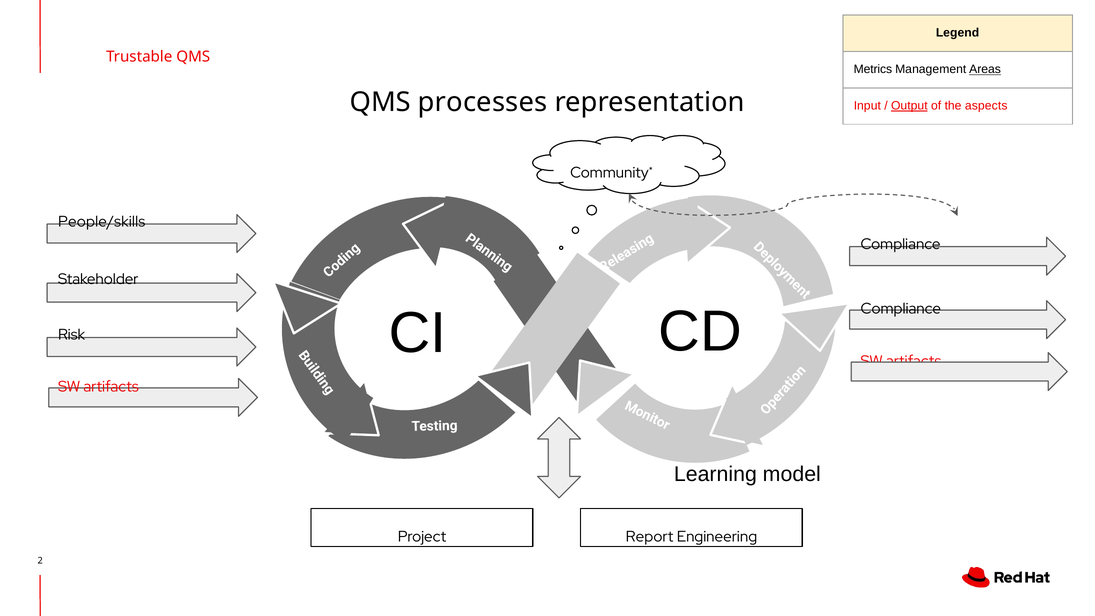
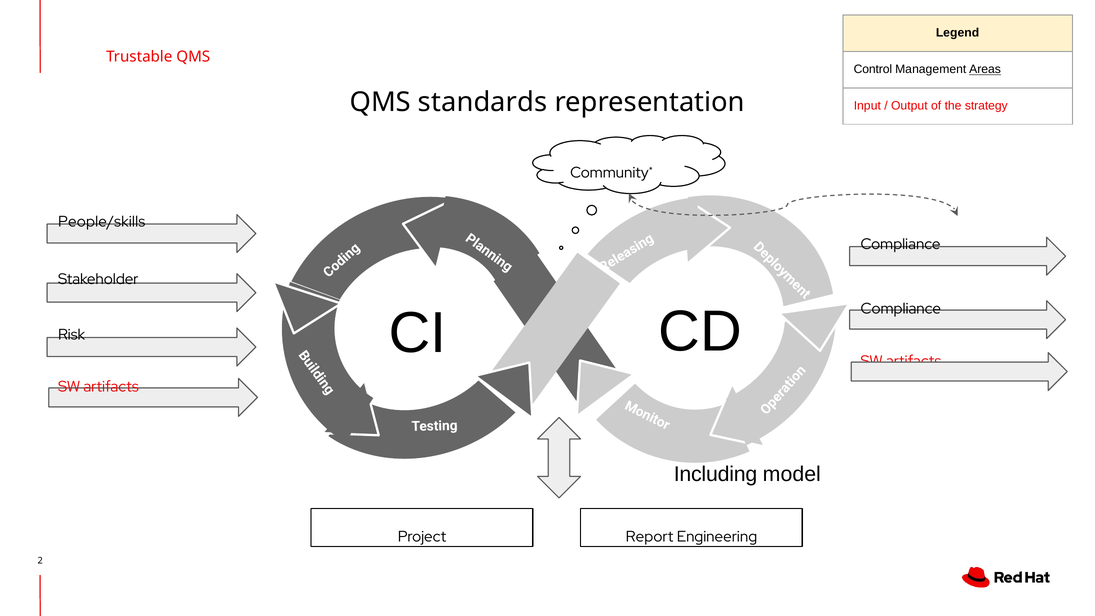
Metrics: Metrics -> Control
processes: processes -> standards
Output underline: present -> none
aspects: aspects -> strategy
Learning: Learning -> Including
